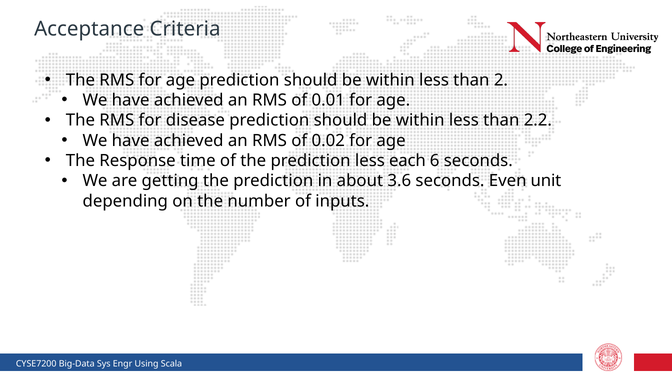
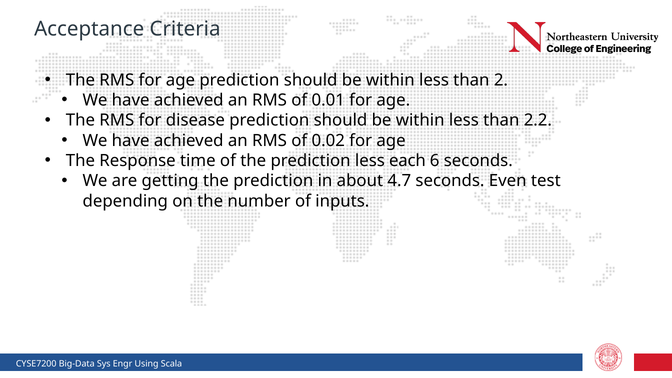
3.6: 3.6 -> 4.7
unit: unit -> test
